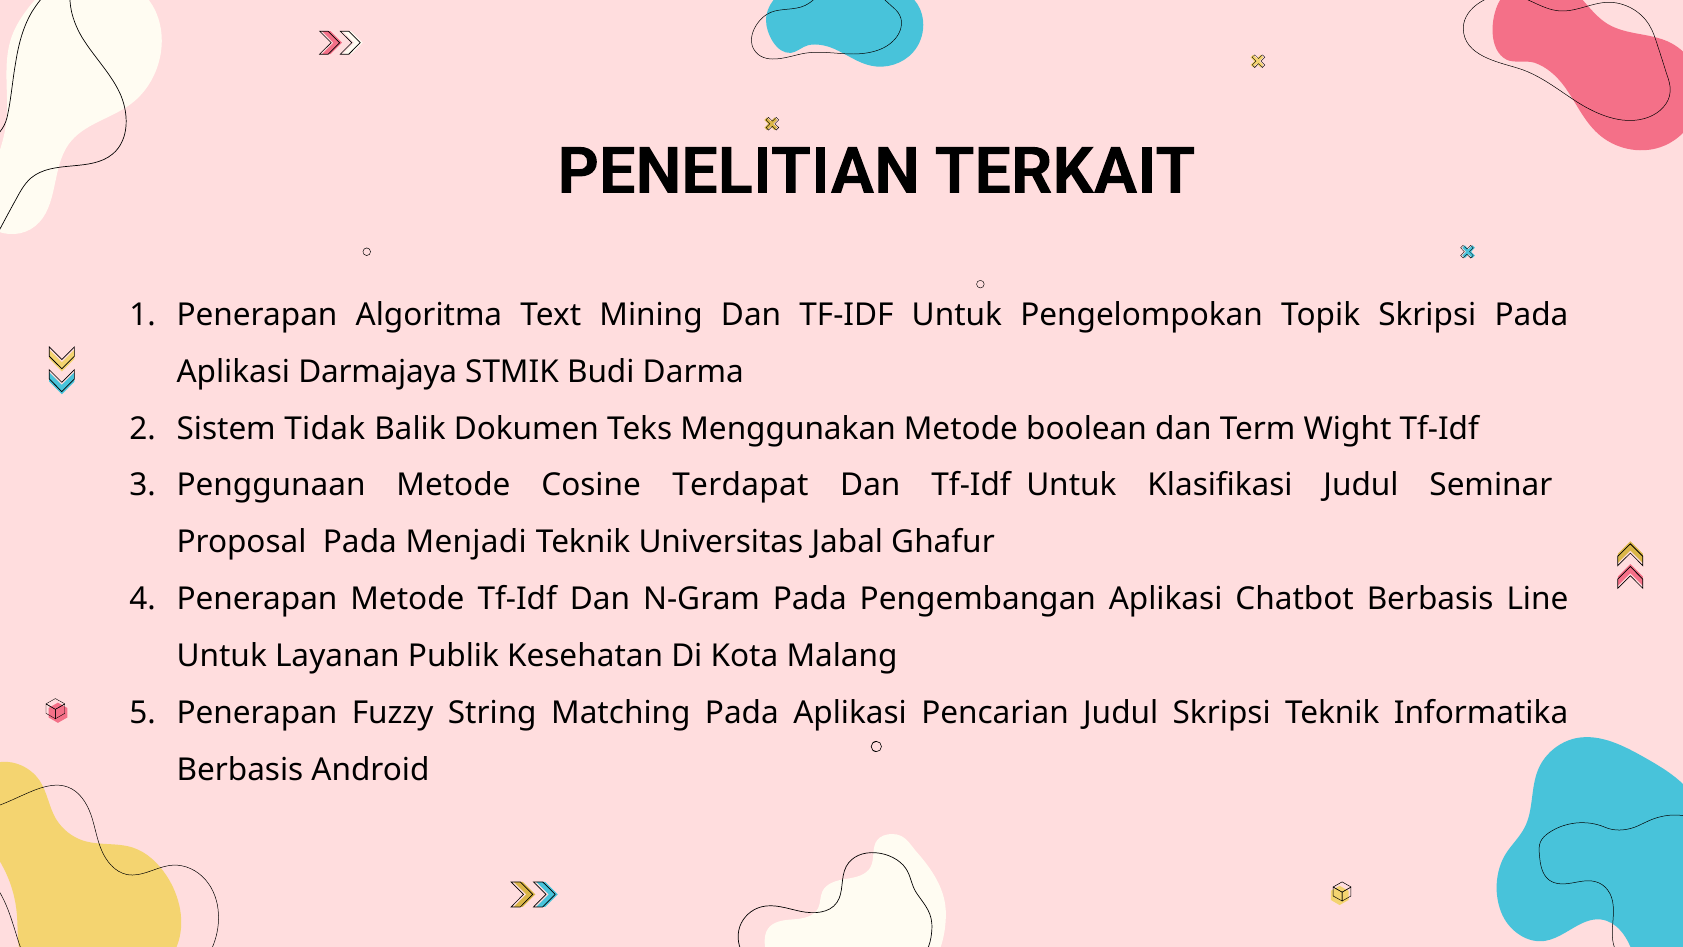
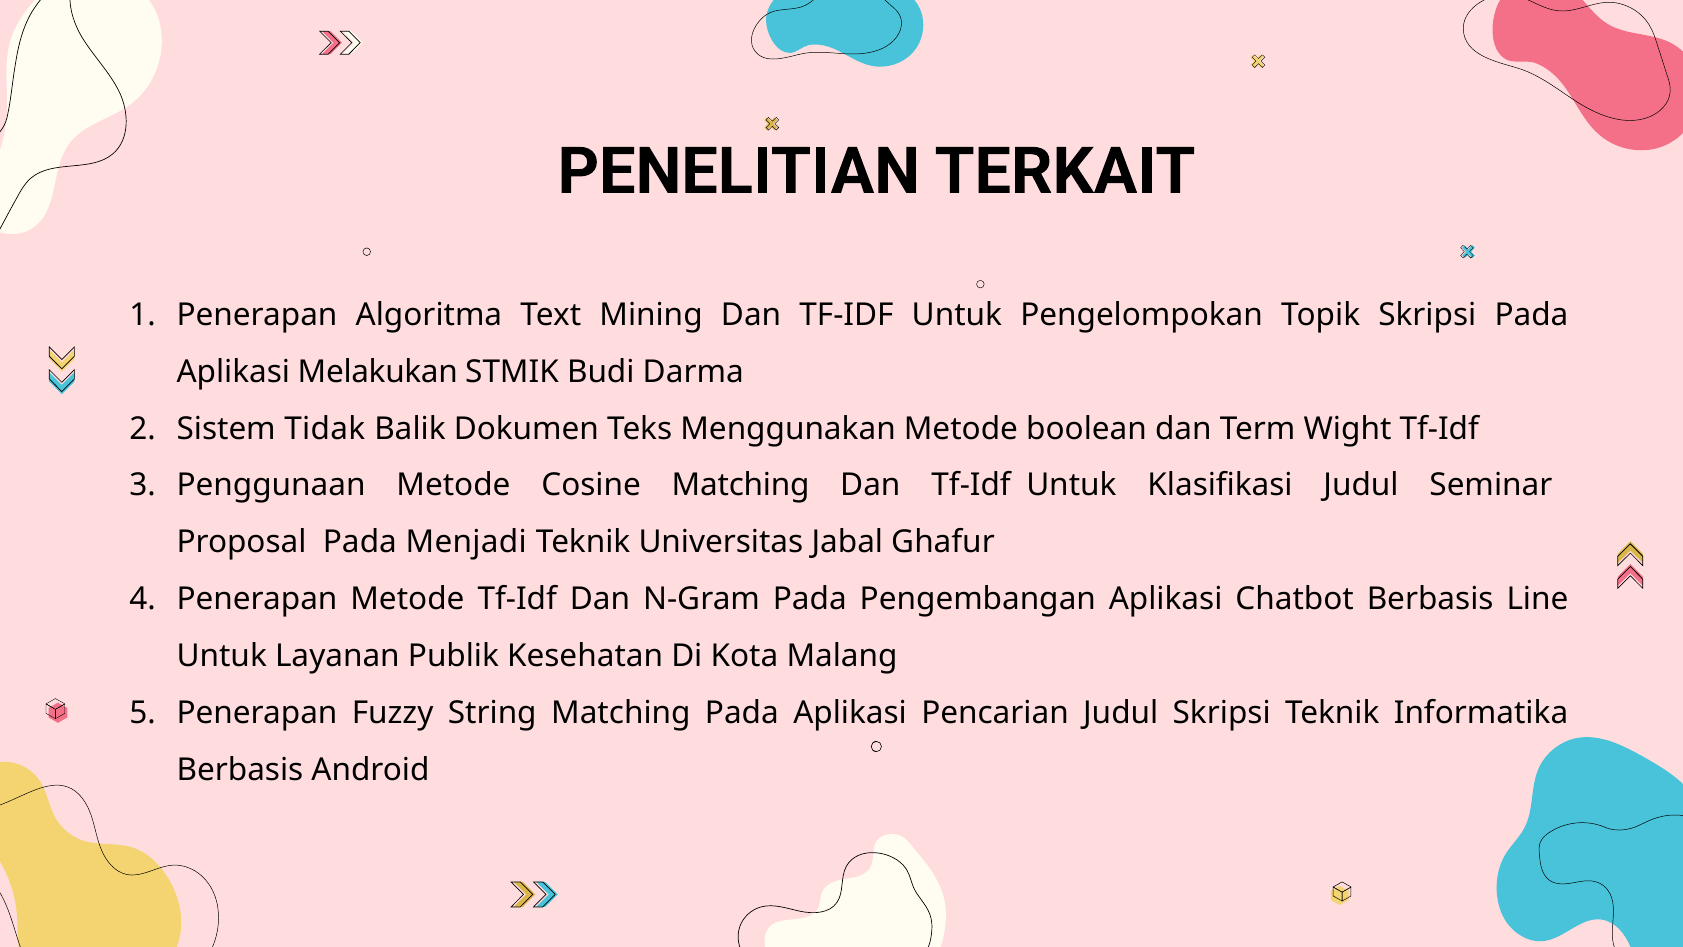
Darmajaya: Darmajaya -> Melakukan
Cosine Terdapat: Terdapat -> Matching
